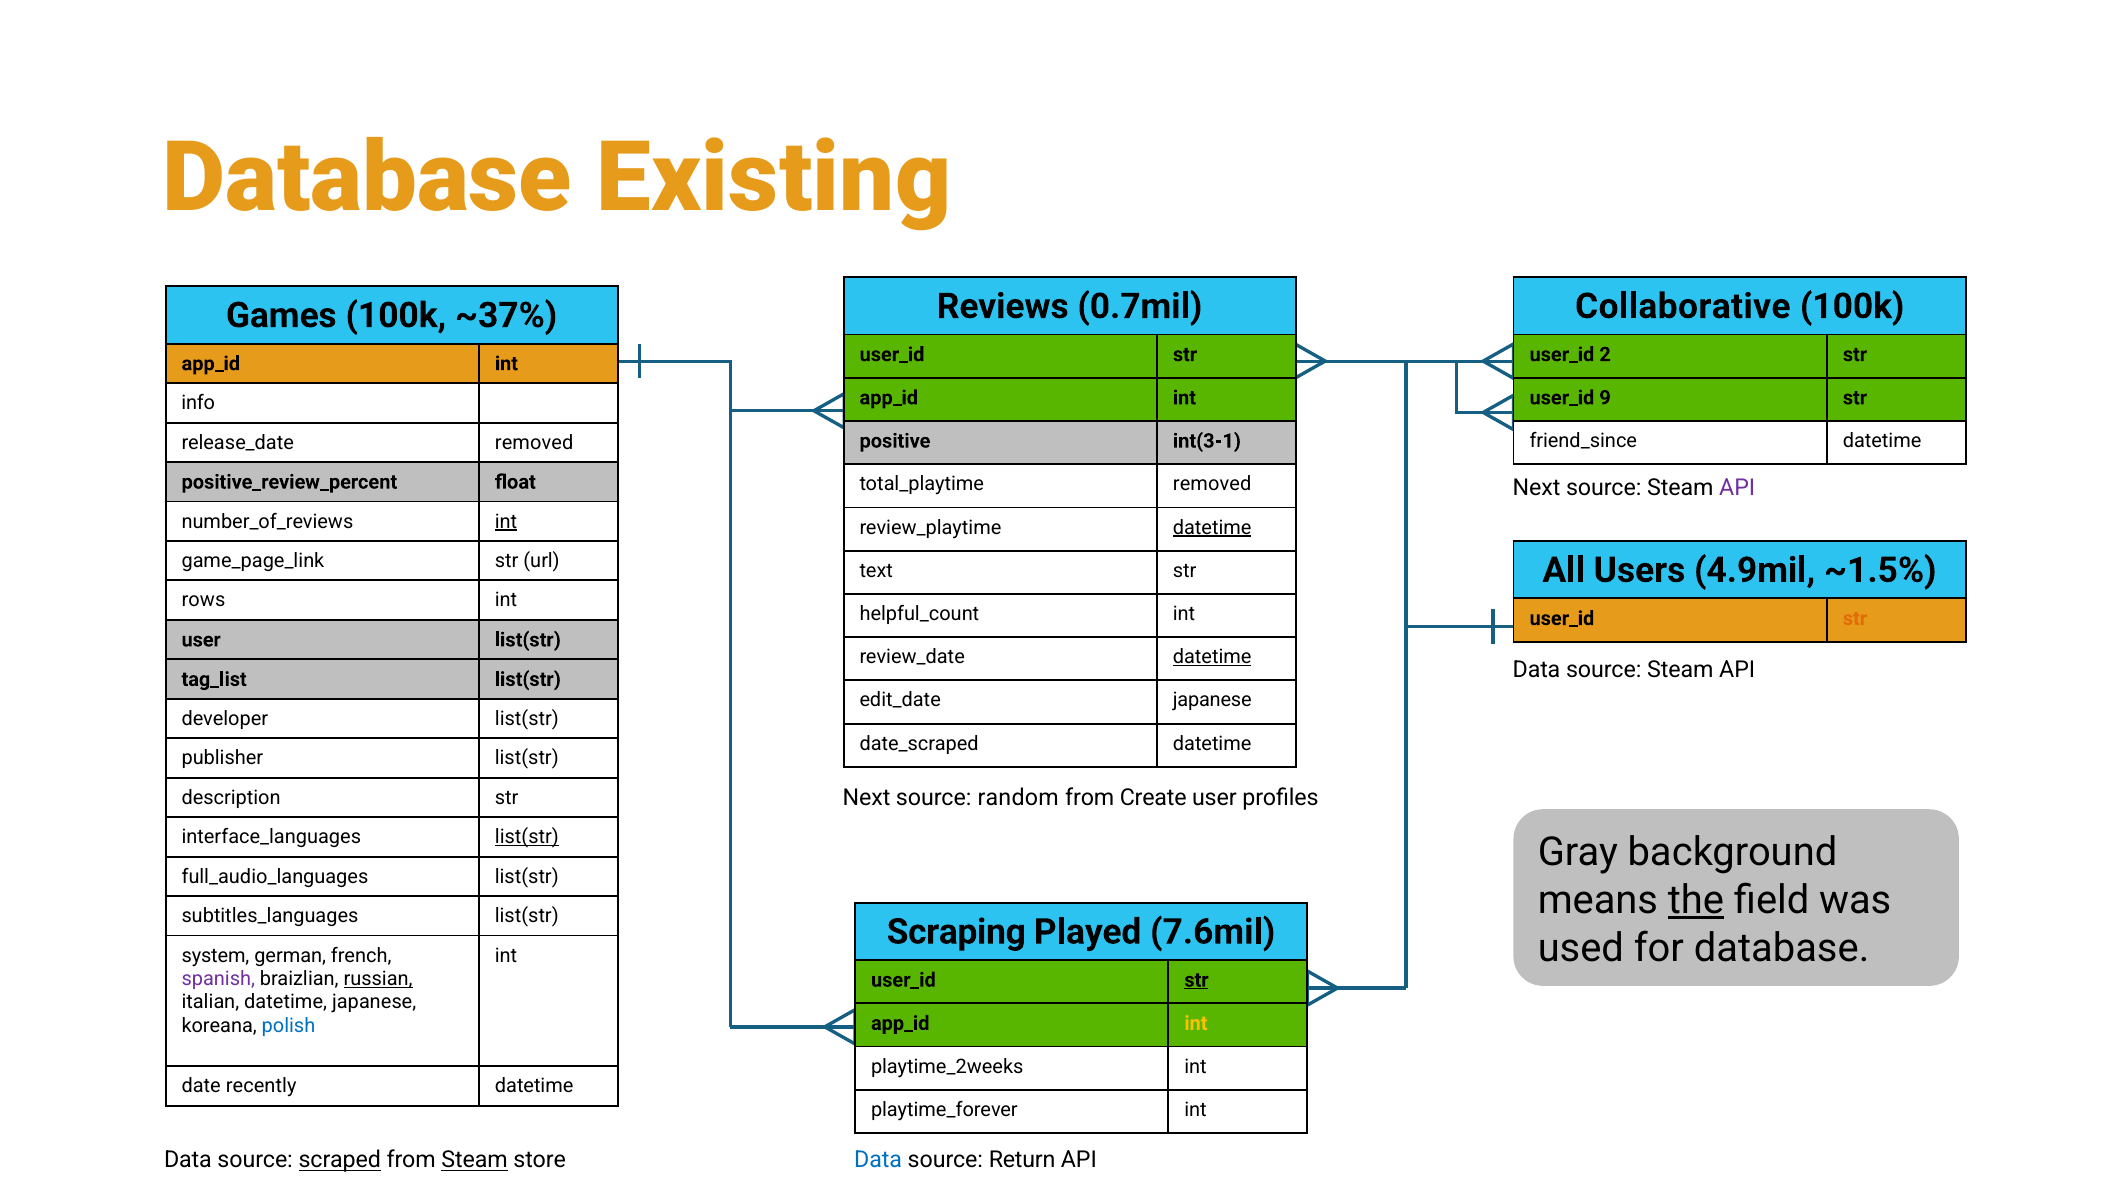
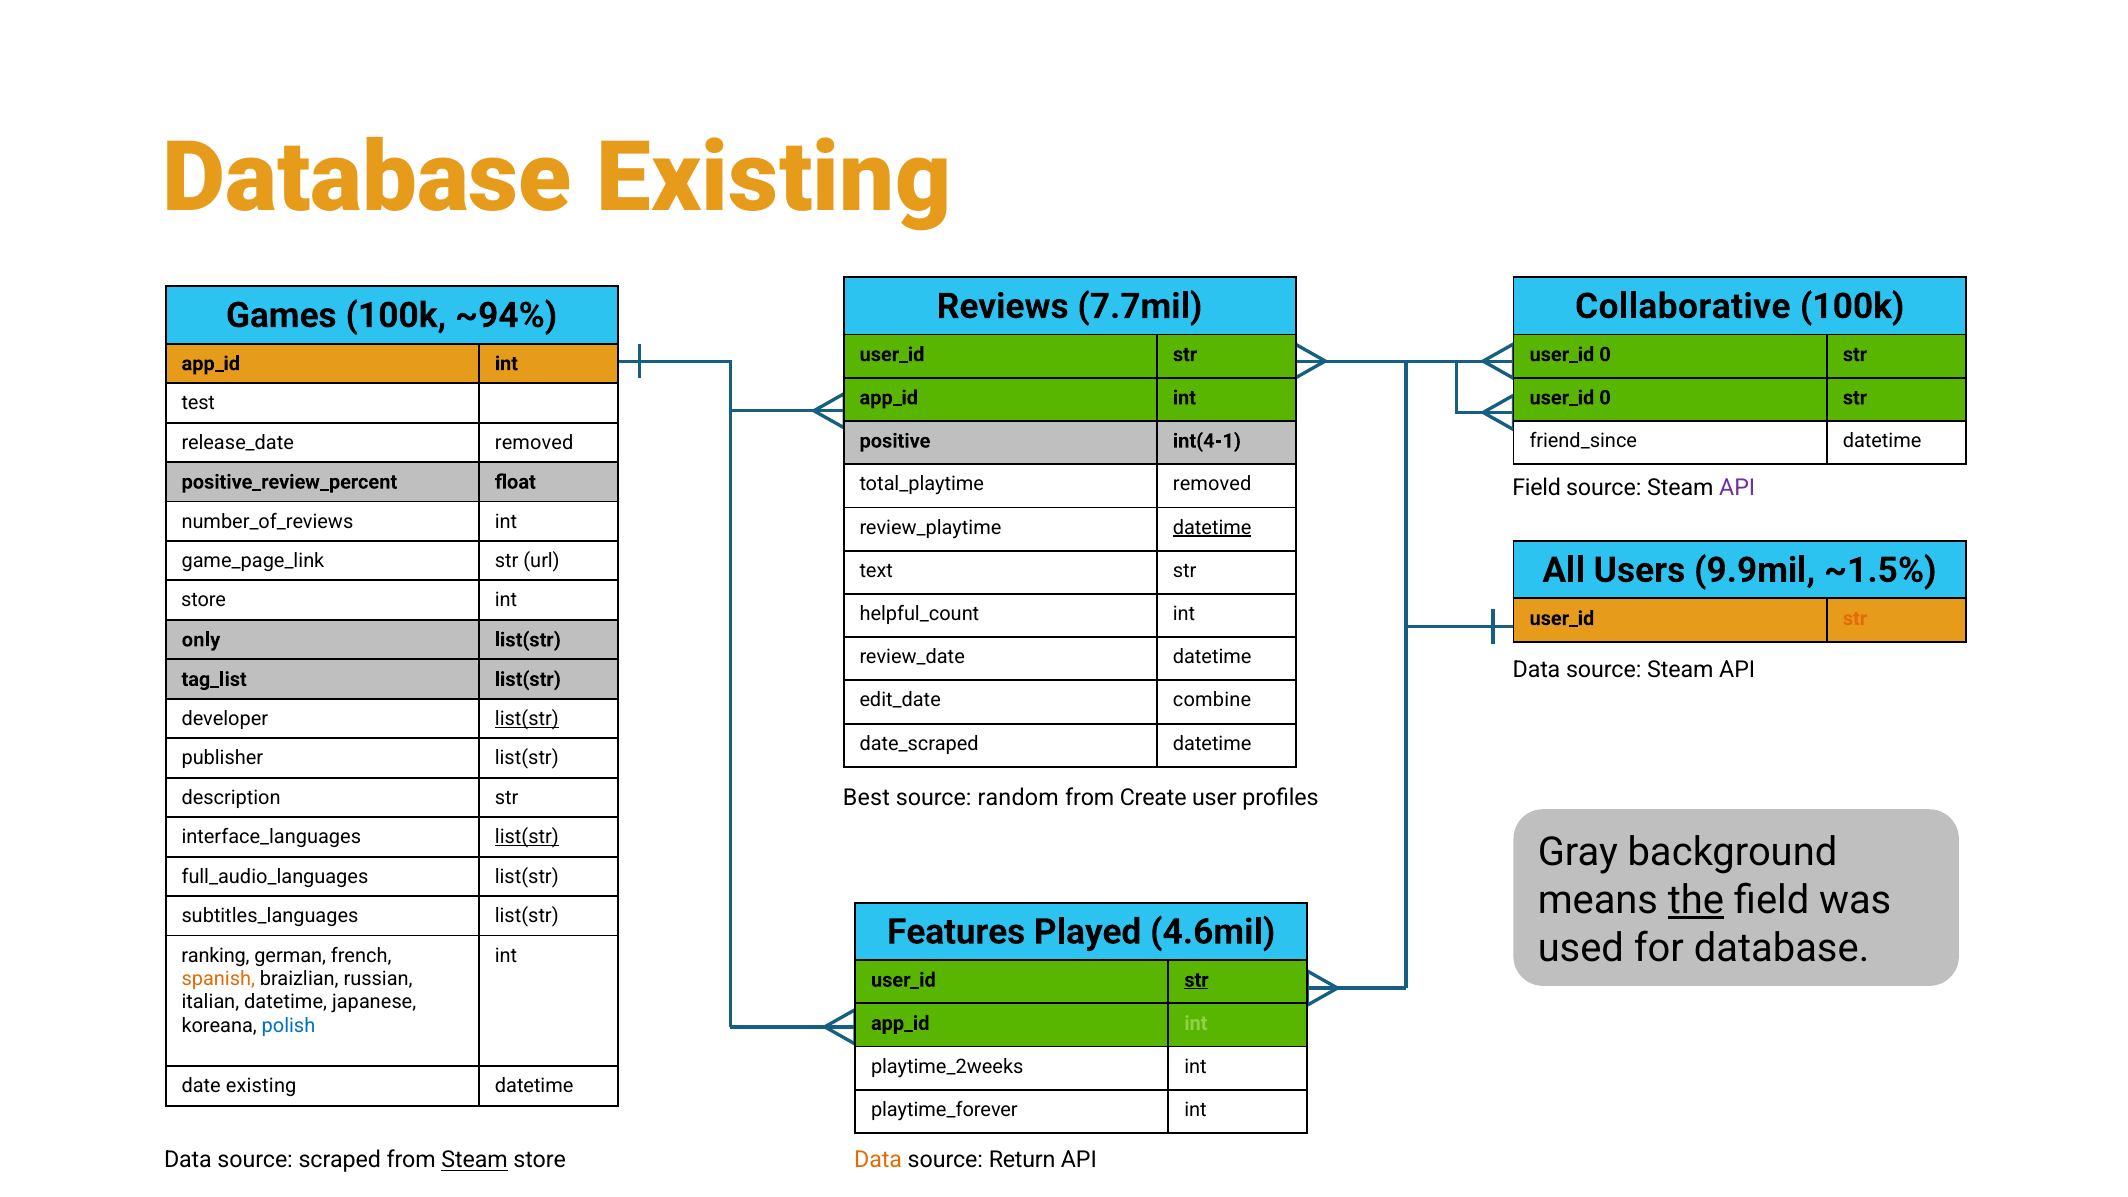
0.7mil: 0.7mil -> 7.7mil
~37%: ~37% -> ~94%
2 at (1605, 355): 2 -> 0
9 at (1605, 398): 9 -> 0
info: info -> test
int(3-1: int(3-1 -> int(4-1
Next at (1537, 488): Next -> Field
int at (506, 521) underline: present -> none
4.9mil: 4.9mil -> 9.9mil
rows at (203, 600): rows -> store
user at (201, 640): user -> only
datetime at (1212, 657) underline: present -> none
japanese at (1212, 700): japanese -> combine
list(str at (527, 719) underline: none -> present
Next at (866, 798): Next -> Best
Scraping: Scraping -> Features
7.6mil: 7.6mil -> 4.6mil
system: system -> ranking
spanish colour: purple -> orange
russian underline: present -> none
int at (1196, 1023) colour: yellow -> light green
date recently: recently -> existing
scraped underline: present -> none
Data at (878, 1160) colour: blue -> orange
